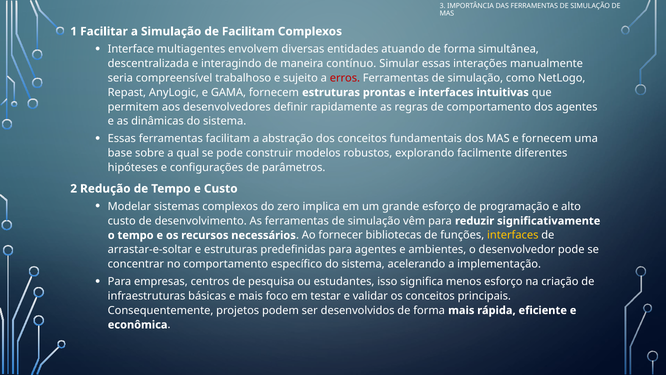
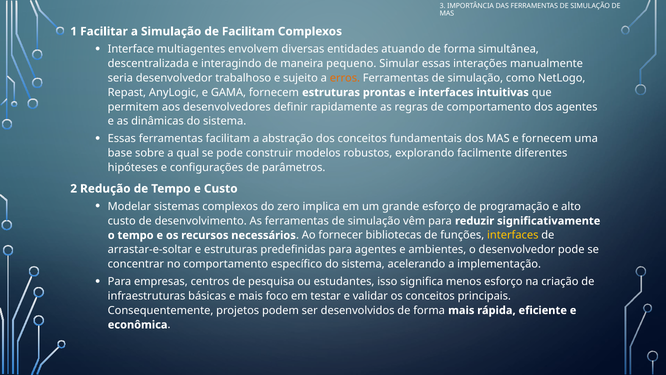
contínuo: contínuo -> pequeno
seria compreensível: compreensível -> desenvolvedor
erros colour: red -> orange
